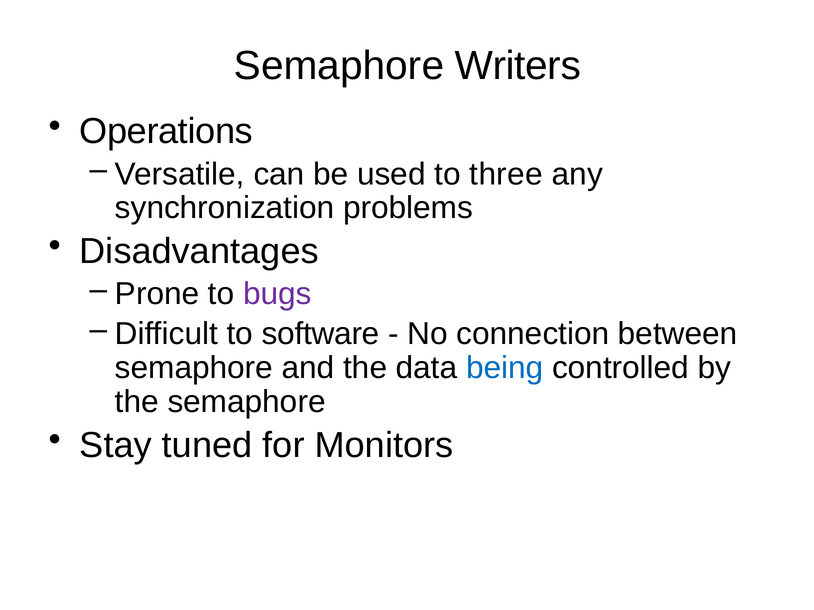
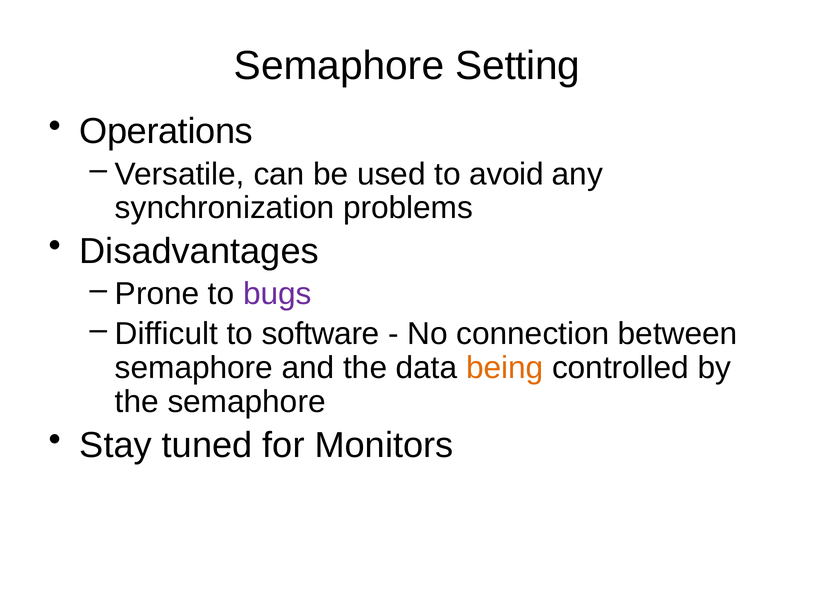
Writers: Writers -> Setting
three: three -> avoid
being colour: blue -> orange
